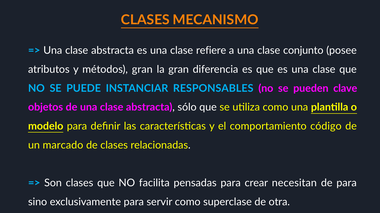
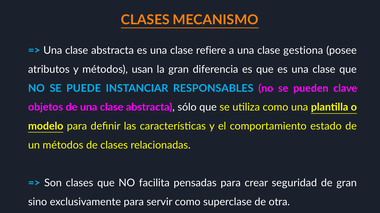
conjunto: conjunto -> gestiona
métodos gran: gran -> usan
código: código -> estado
un marcado: marcado -> métodos
necesitan: necesitan -> seguridad
de para: para -> gran
